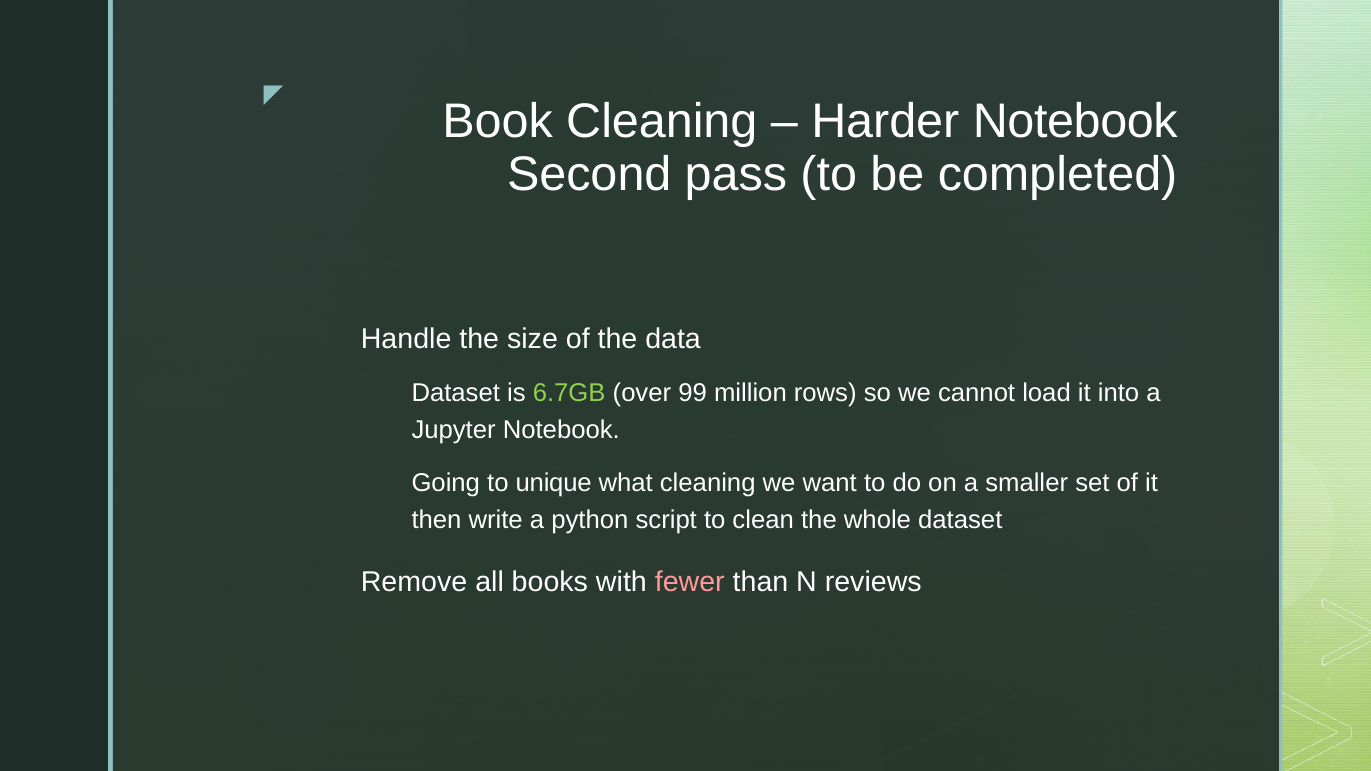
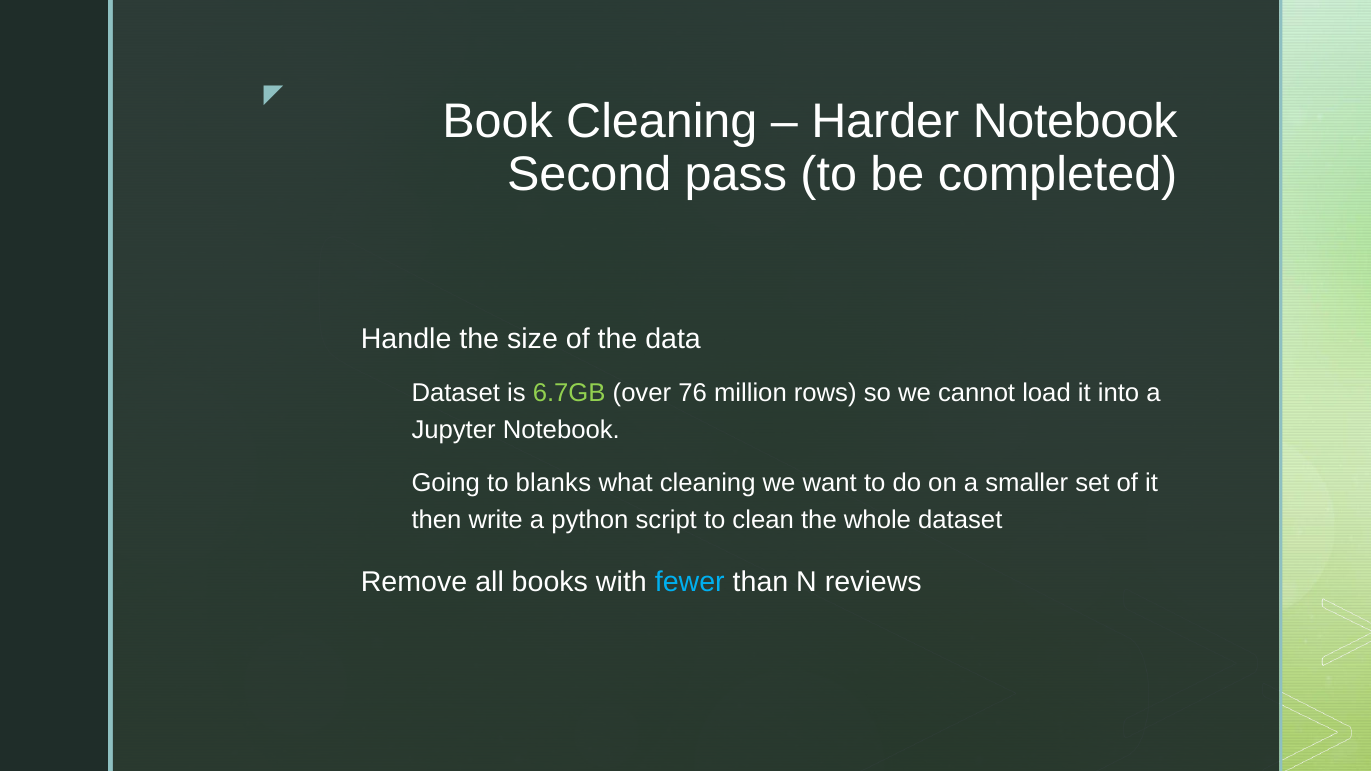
99: 99 -> 76
unique: unique -> blanks
fewer colour: pink -> light blue
